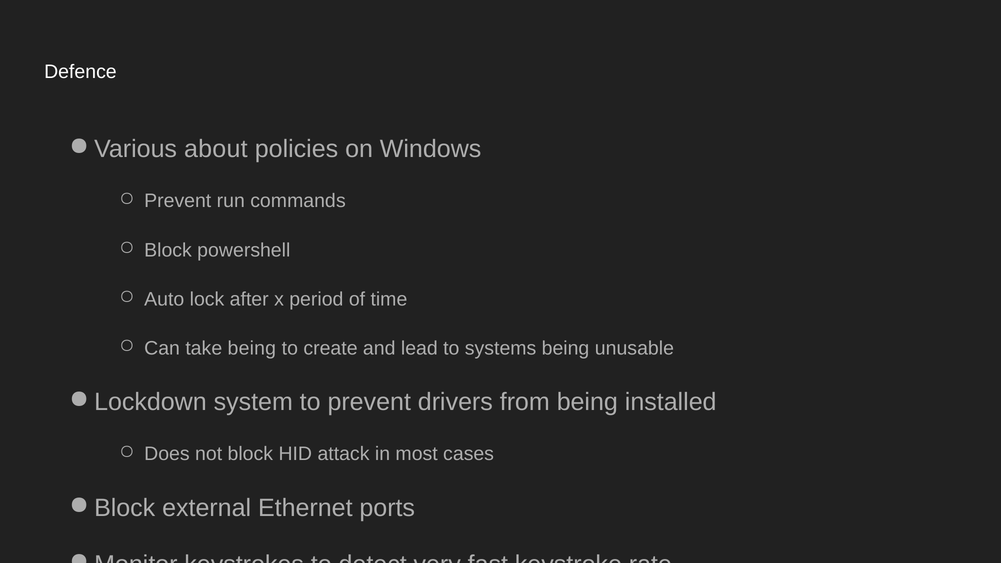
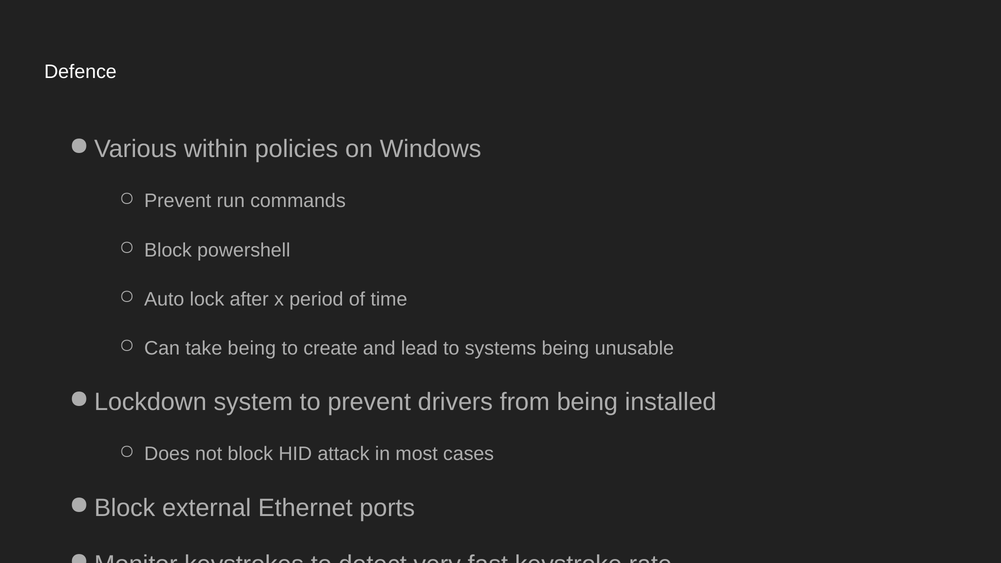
about: about -> within
